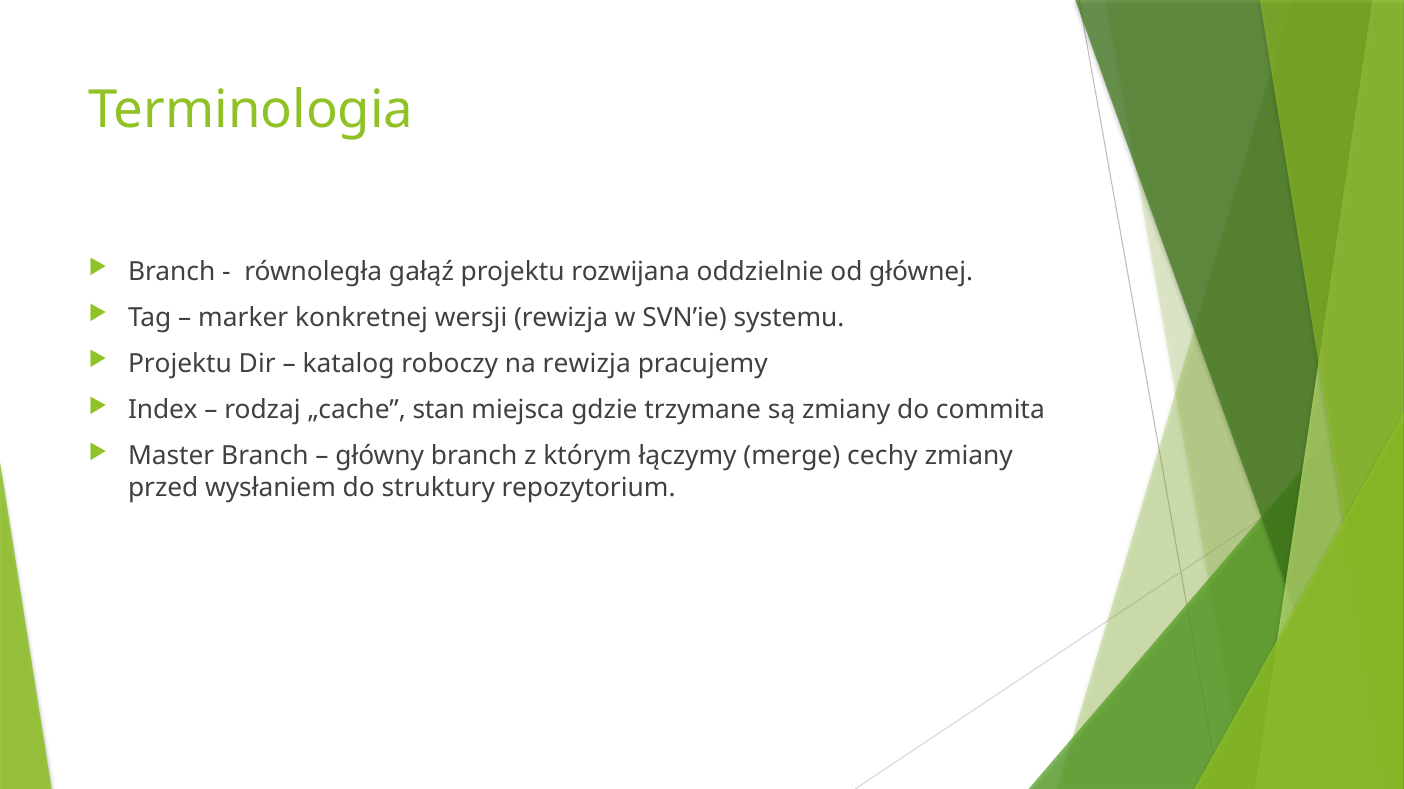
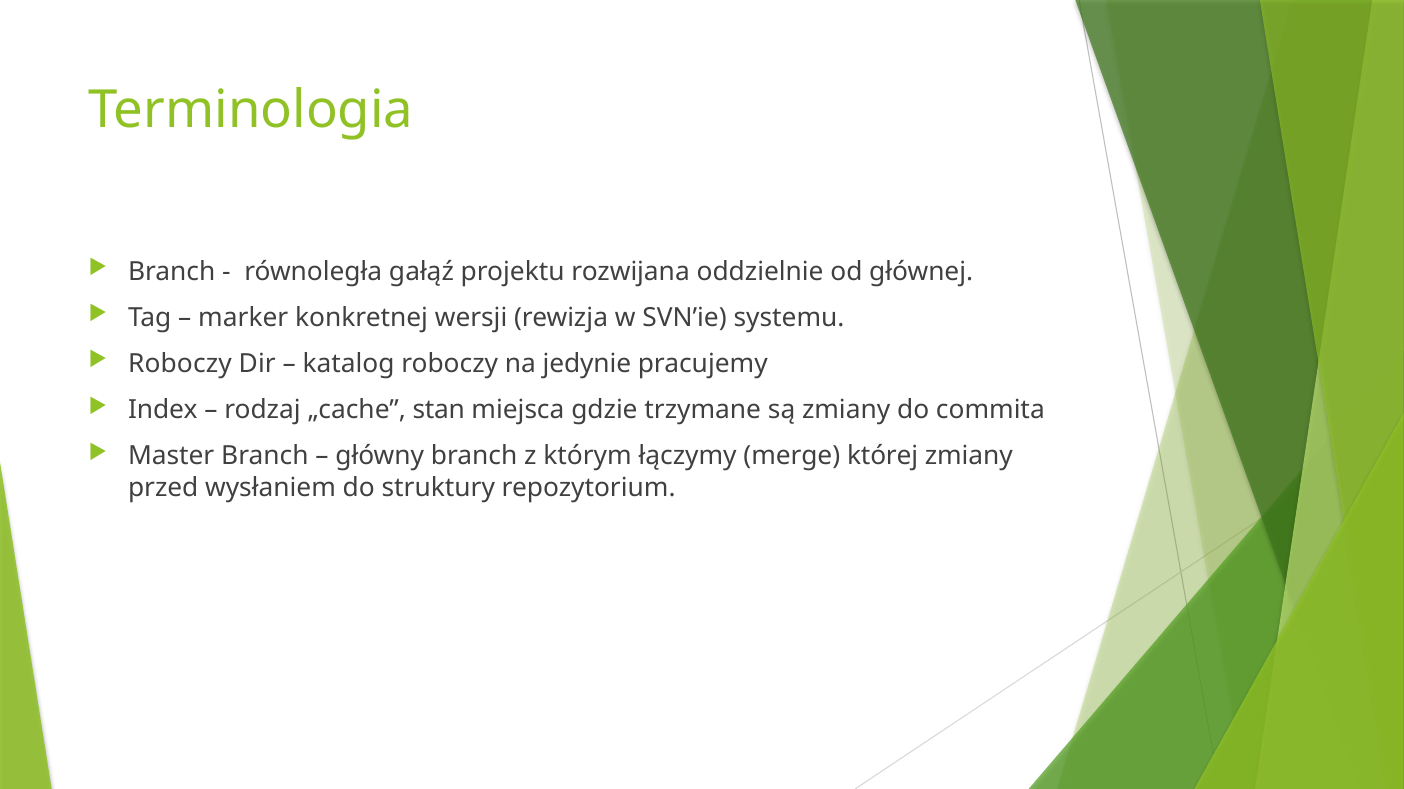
Projektu at (180, 364): Projektu -> Roboczy
na rewizja: rewizja -> jedynie
cechy: cechy -> której
